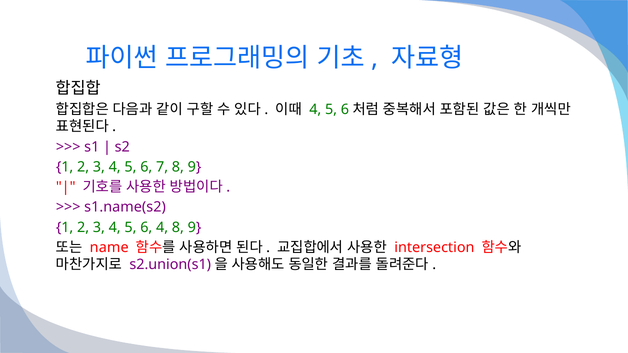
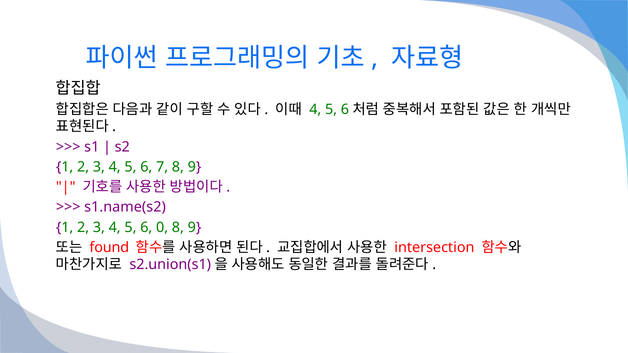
6 4: 4 -> 0
name: name -> found
